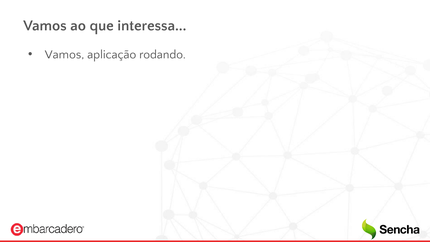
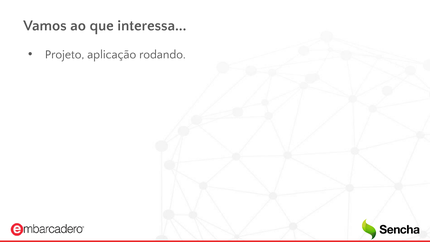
Vamos at (65, 54): Vamos -> Projeto
